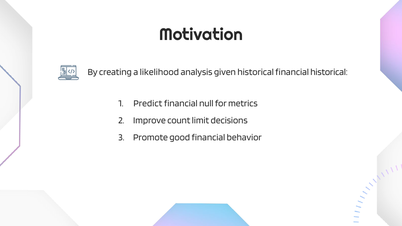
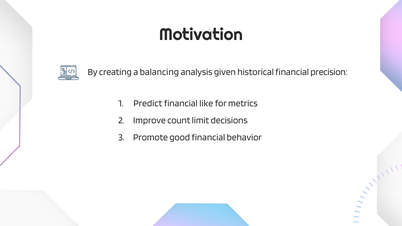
likelihood: likelihood -> balancing
financial historical: historical -> precision
null: null -> like
